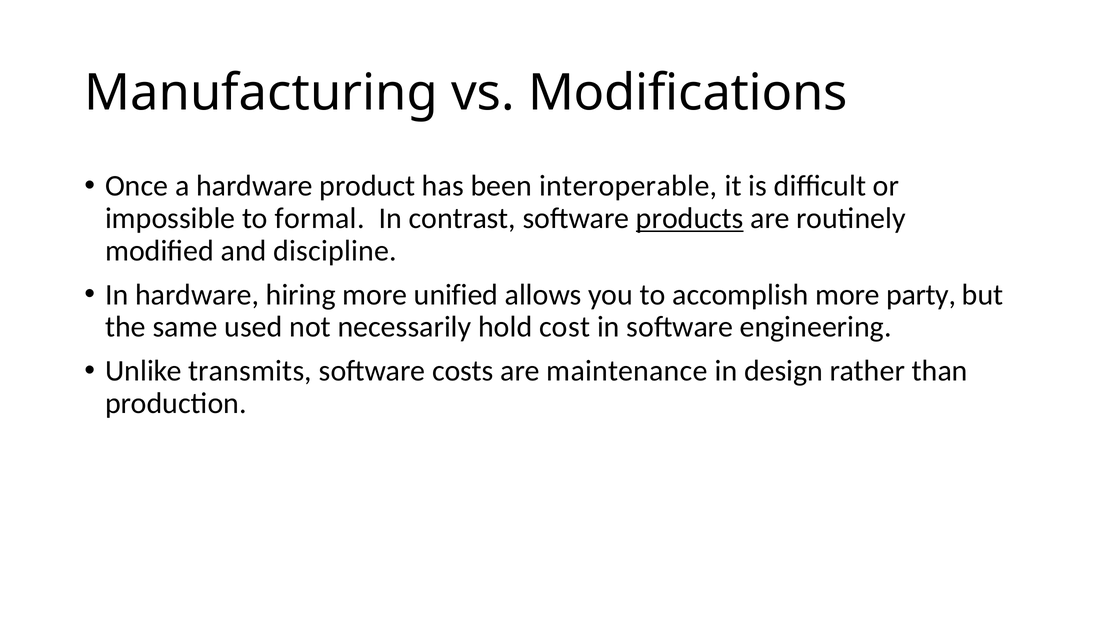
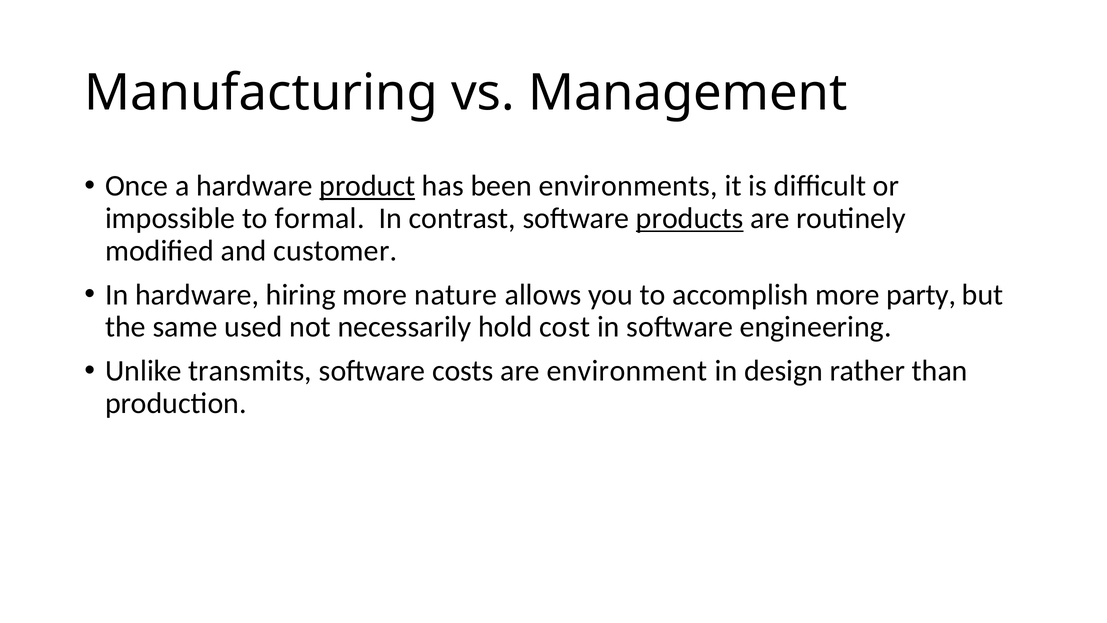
Modifications: Modifications -> Management
product underline: none -> present
interoperable: interoperable -> environments
discipline: discipline -> customer
unified: unified -> nature
maintenance: maintenance -> environment
